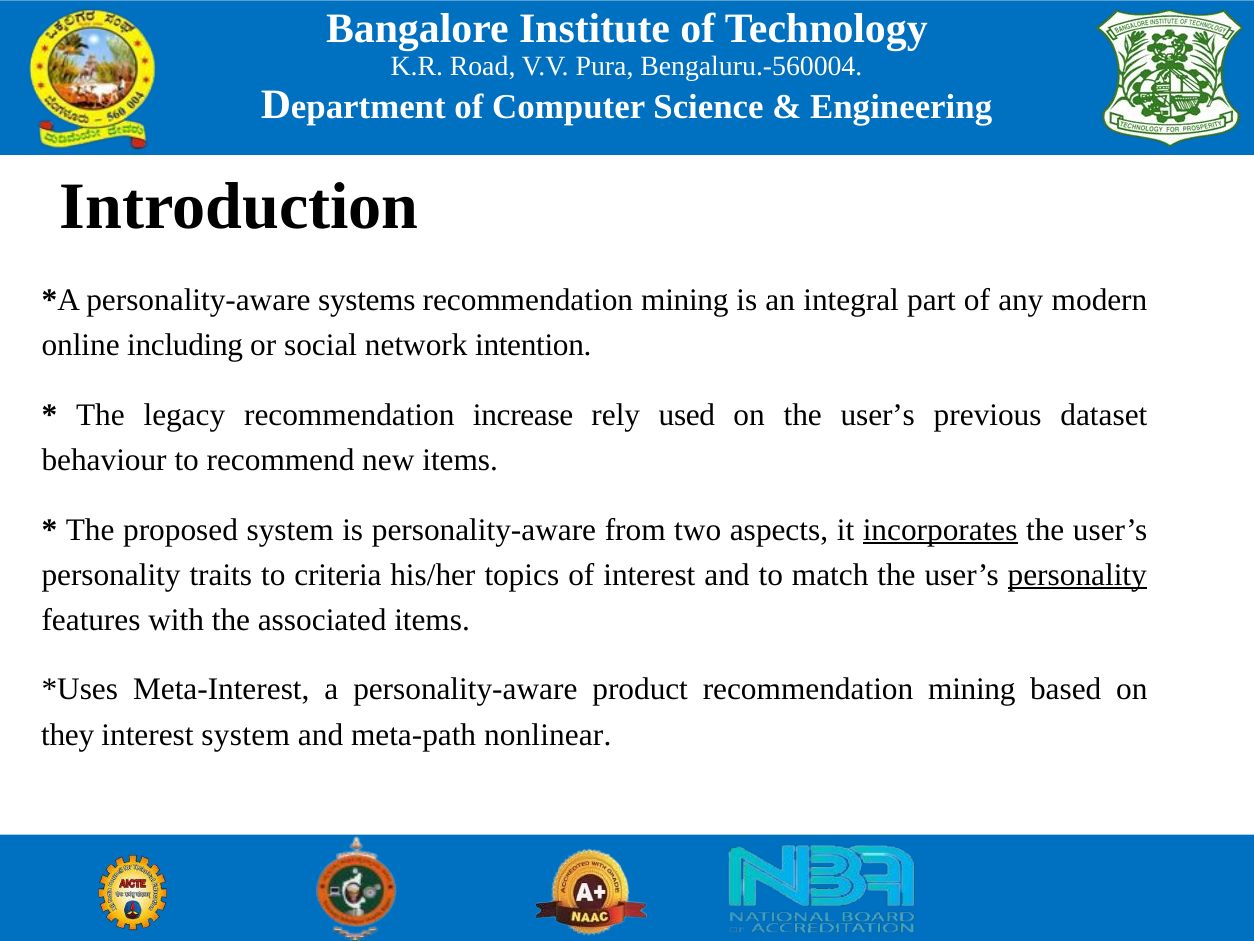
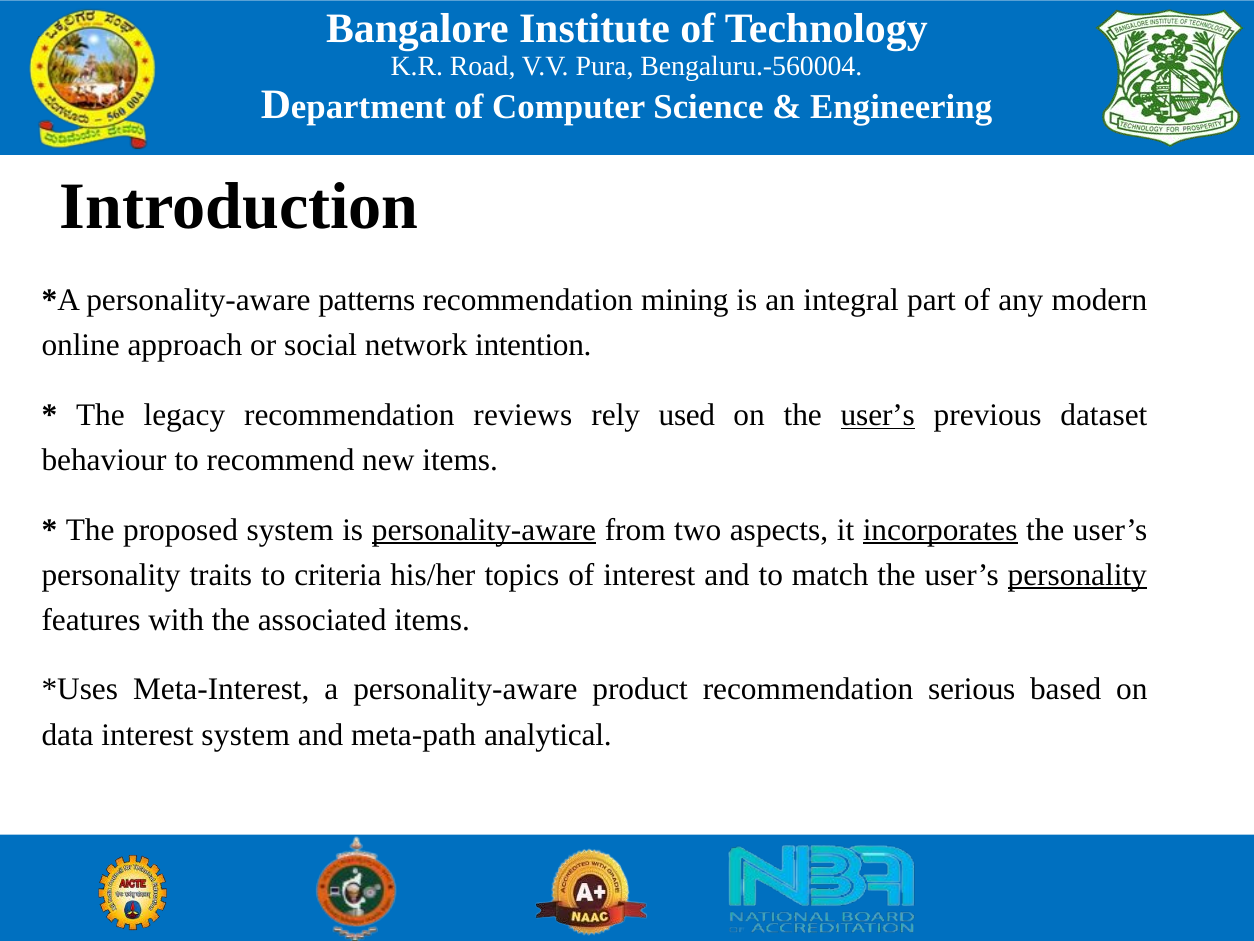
systems: systems -> patterns
including: including -> approach
increase: increase -> reviews
user’s at (878, 415) underline: none -> present
personality-aware at (484, 529) underline: none -> present
product recommendation mining: mining -> serious
they: they -> data
nonlinear: nonlinear -> analytical
